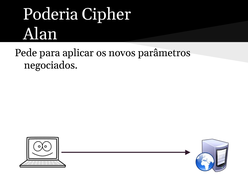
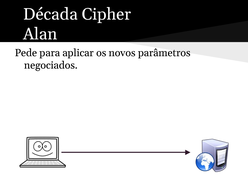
Poderia: Poderia -> Década
